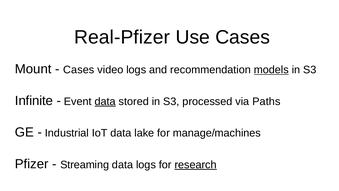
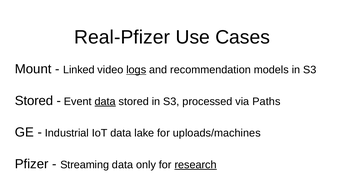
Cases at (79, 70): Cases -> Linked
logs at (136, 70) underline: none -> present
models underline: present -> none
Infinite at (34, 101): Infinite -> Stored
manage/machines: manage/machines -> uploads/machines
data logs: logs -> only
